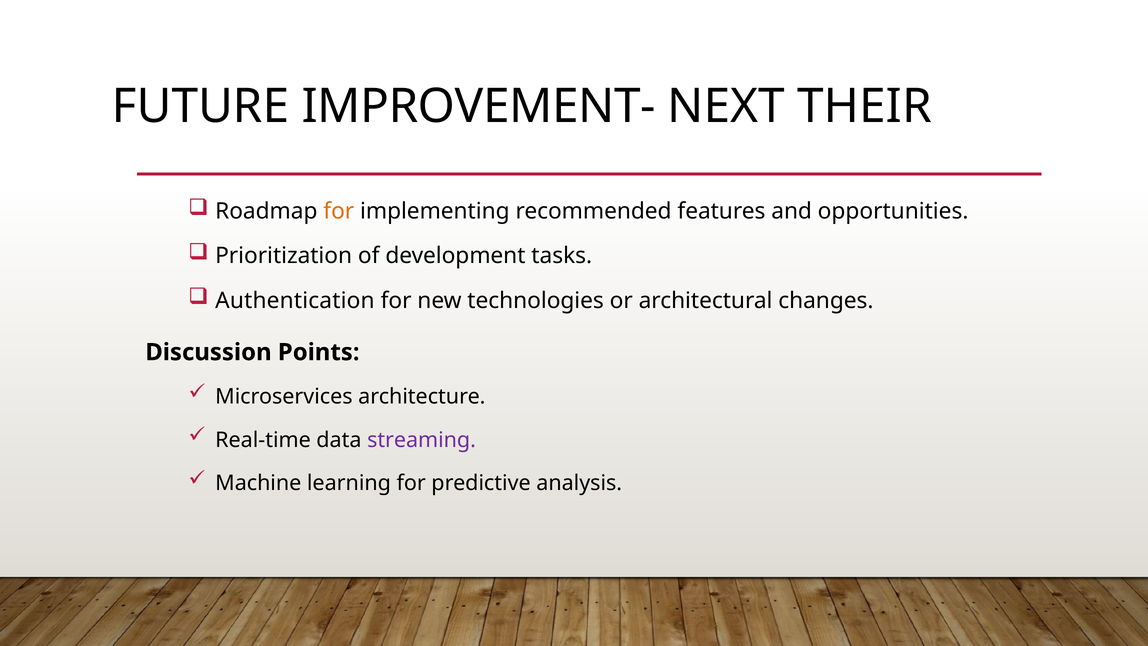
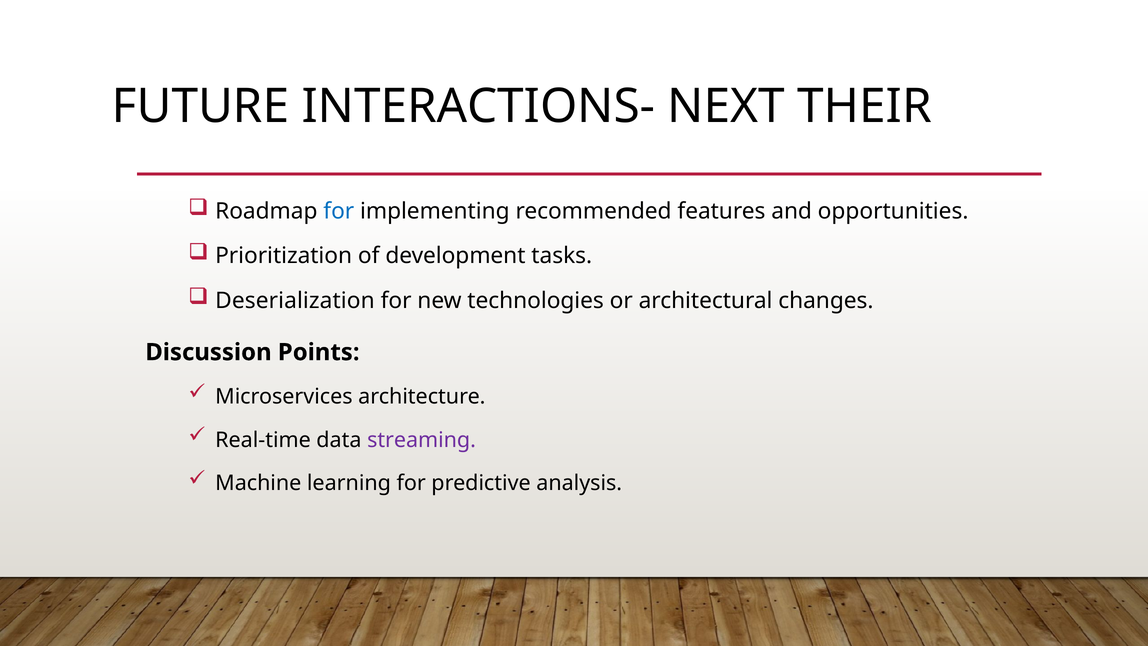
IMPROVEMENT-: IMPROVEMENT- -> INTERACTIONS-
for at (339, 211) colour: orange -> blue
Authentication: Authentication -> Deserialization
